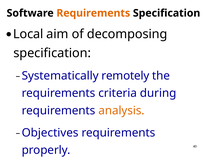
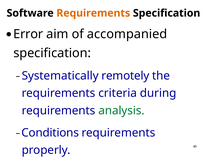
Local: Local -> Error
decomposing: decomposing -> accompanied
analysis colour: orange -> green
Objectives: Objectives -> Conditions
